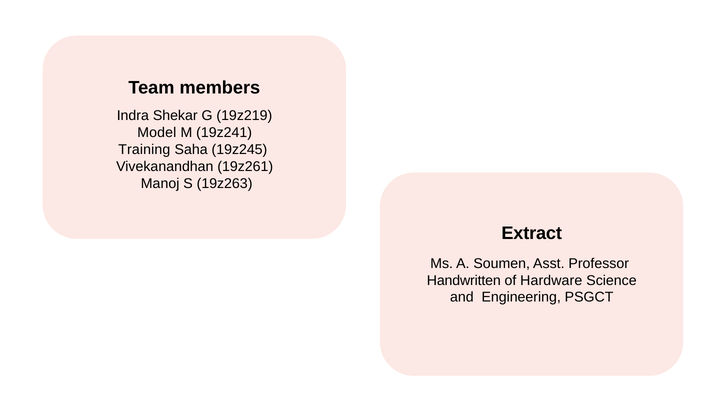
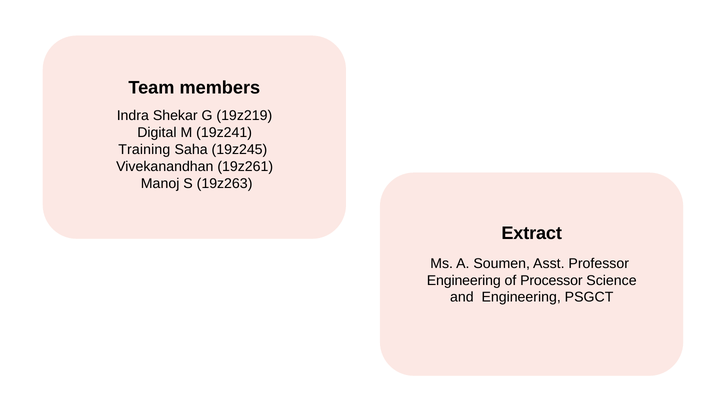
Model: Model -> Digital
Handwritten at (464, 281): Handwritten -> Engineering
Hardware: Hardware -> Processor
